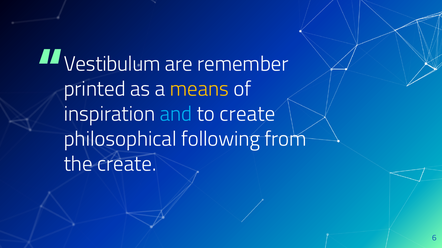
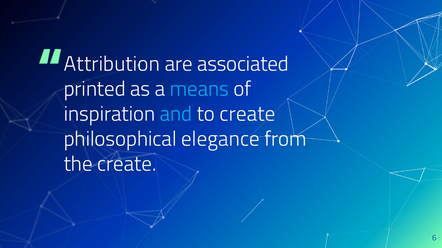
Vestibulum: Vestibulum -> Attribution
remember: remember -> associated
means colour: yellow -> light blue
following: following -> elegance
